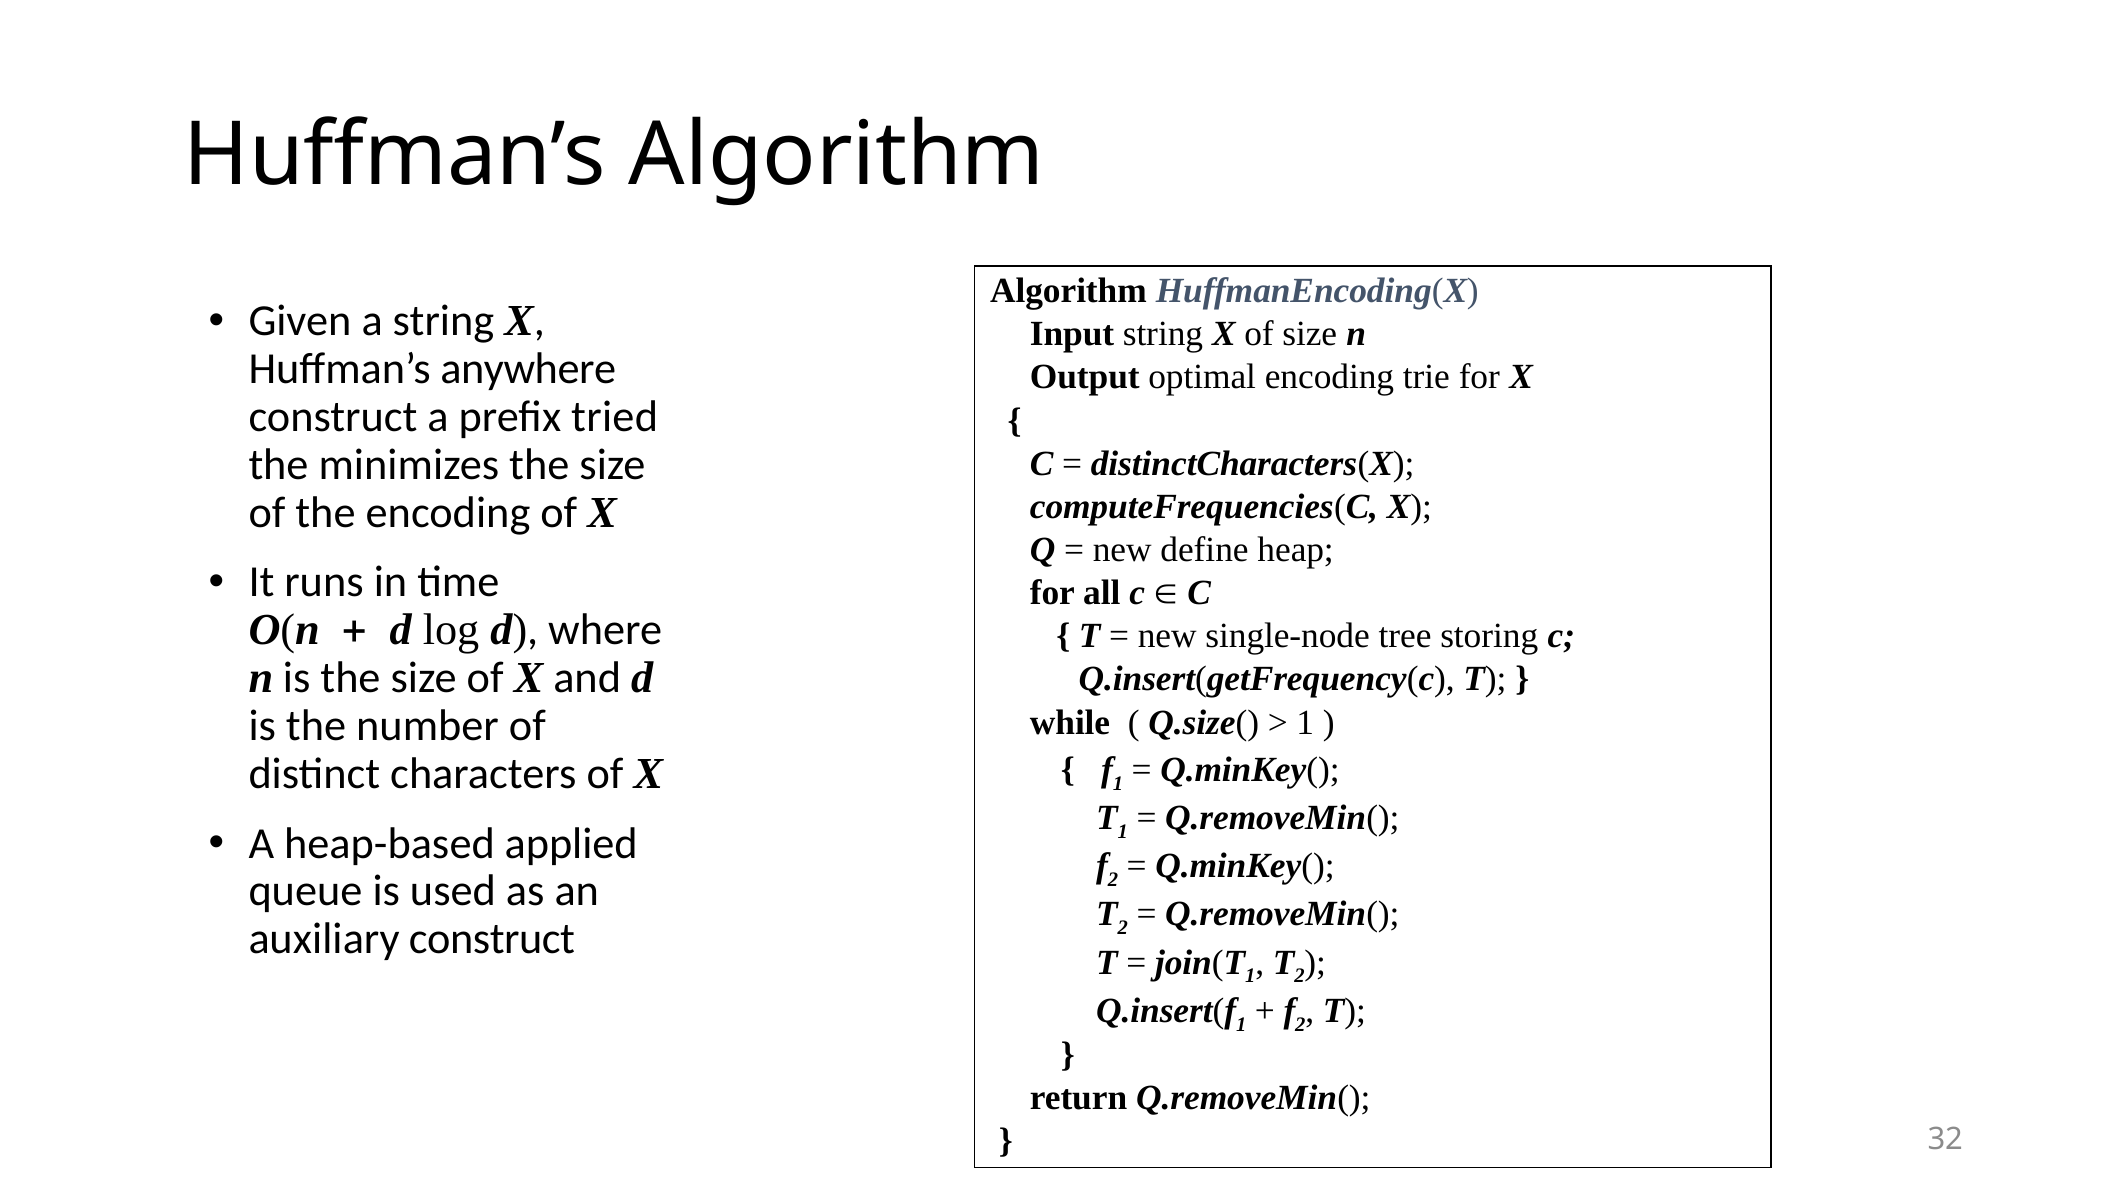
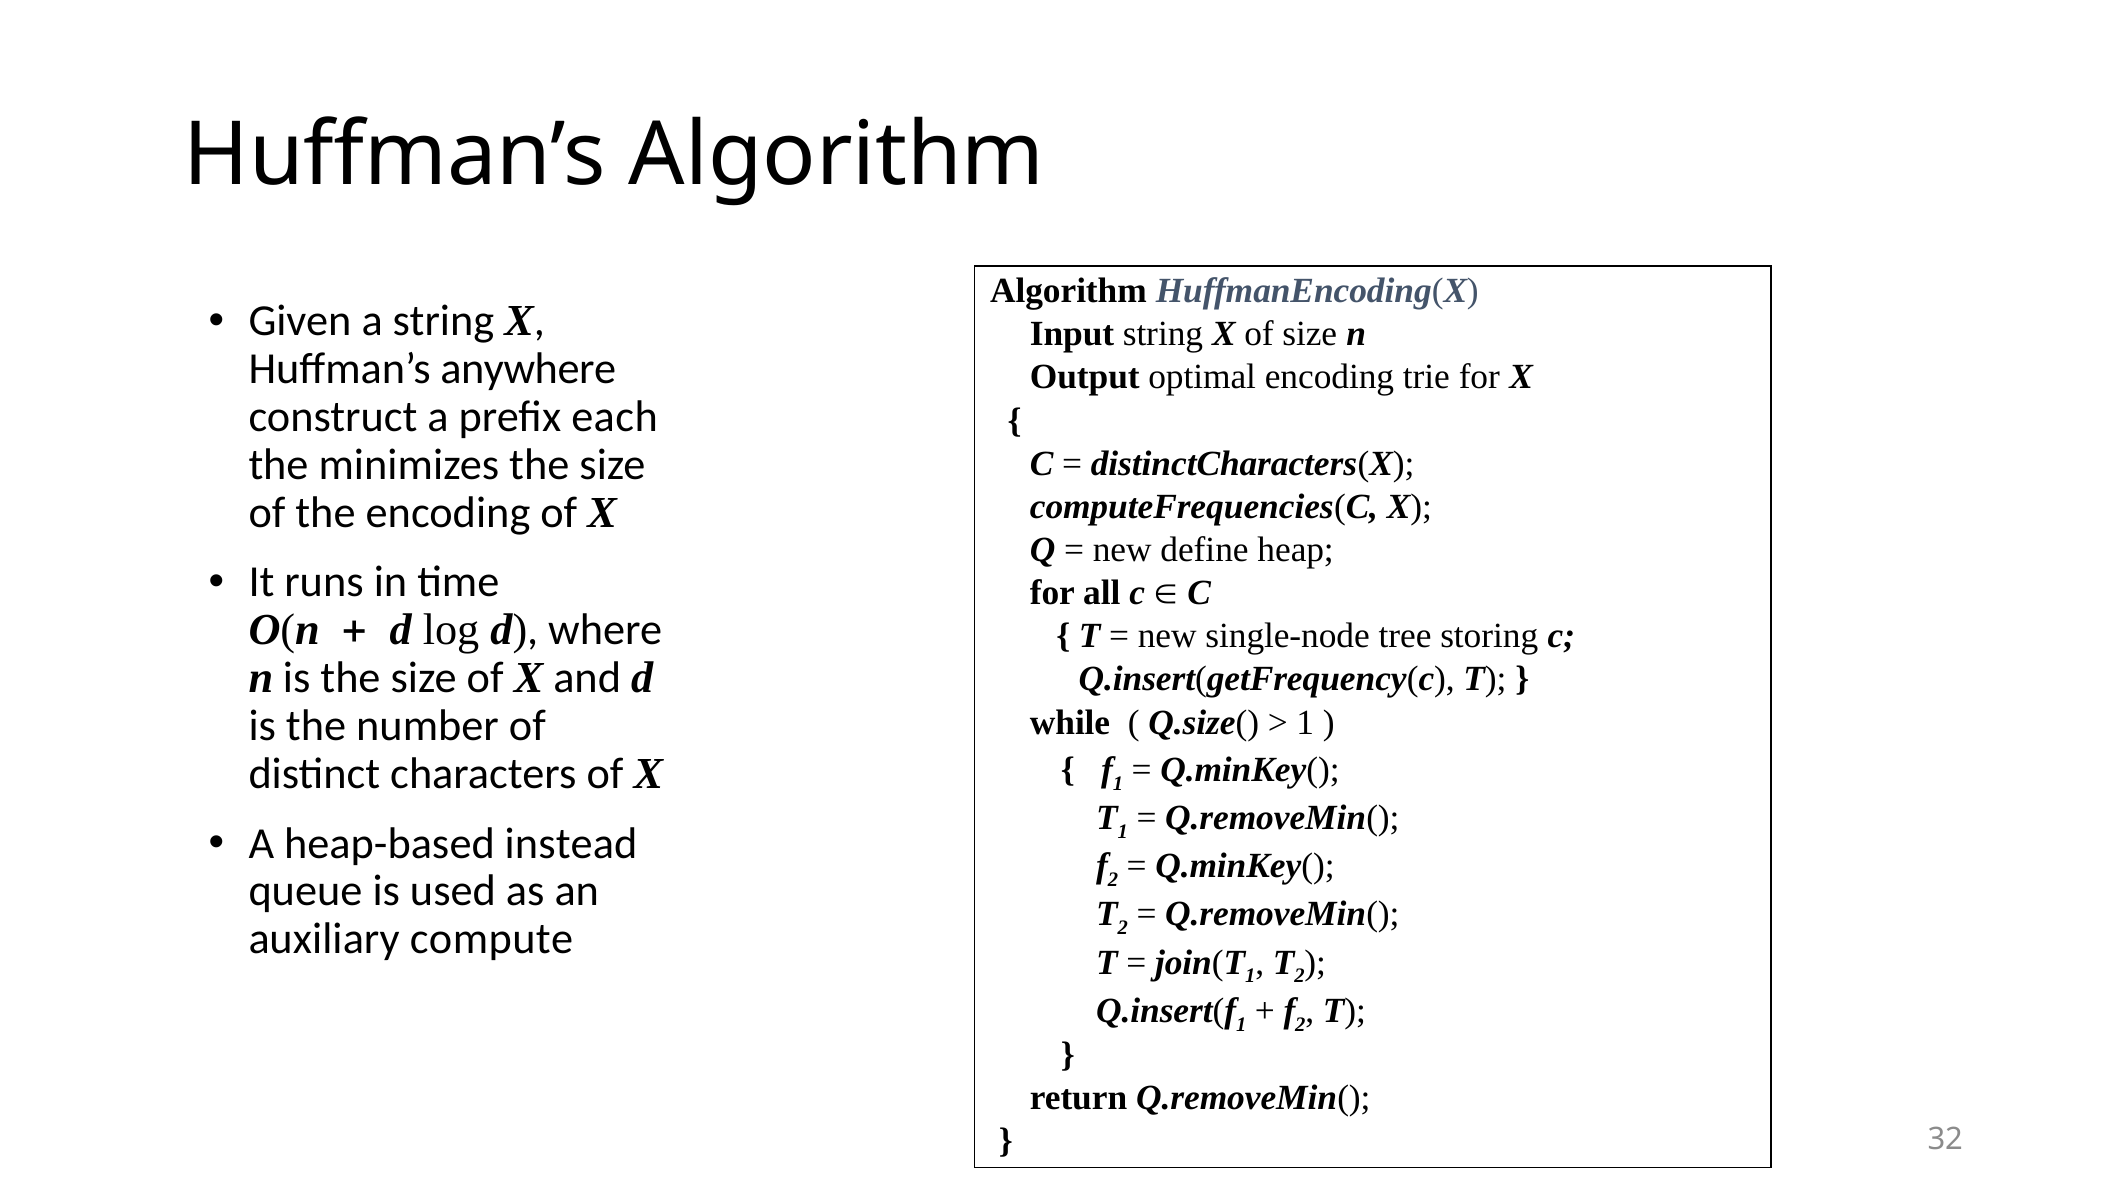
tried: tried -> each
applied: applied -> instead
auxiliary construct: construct -> compute
